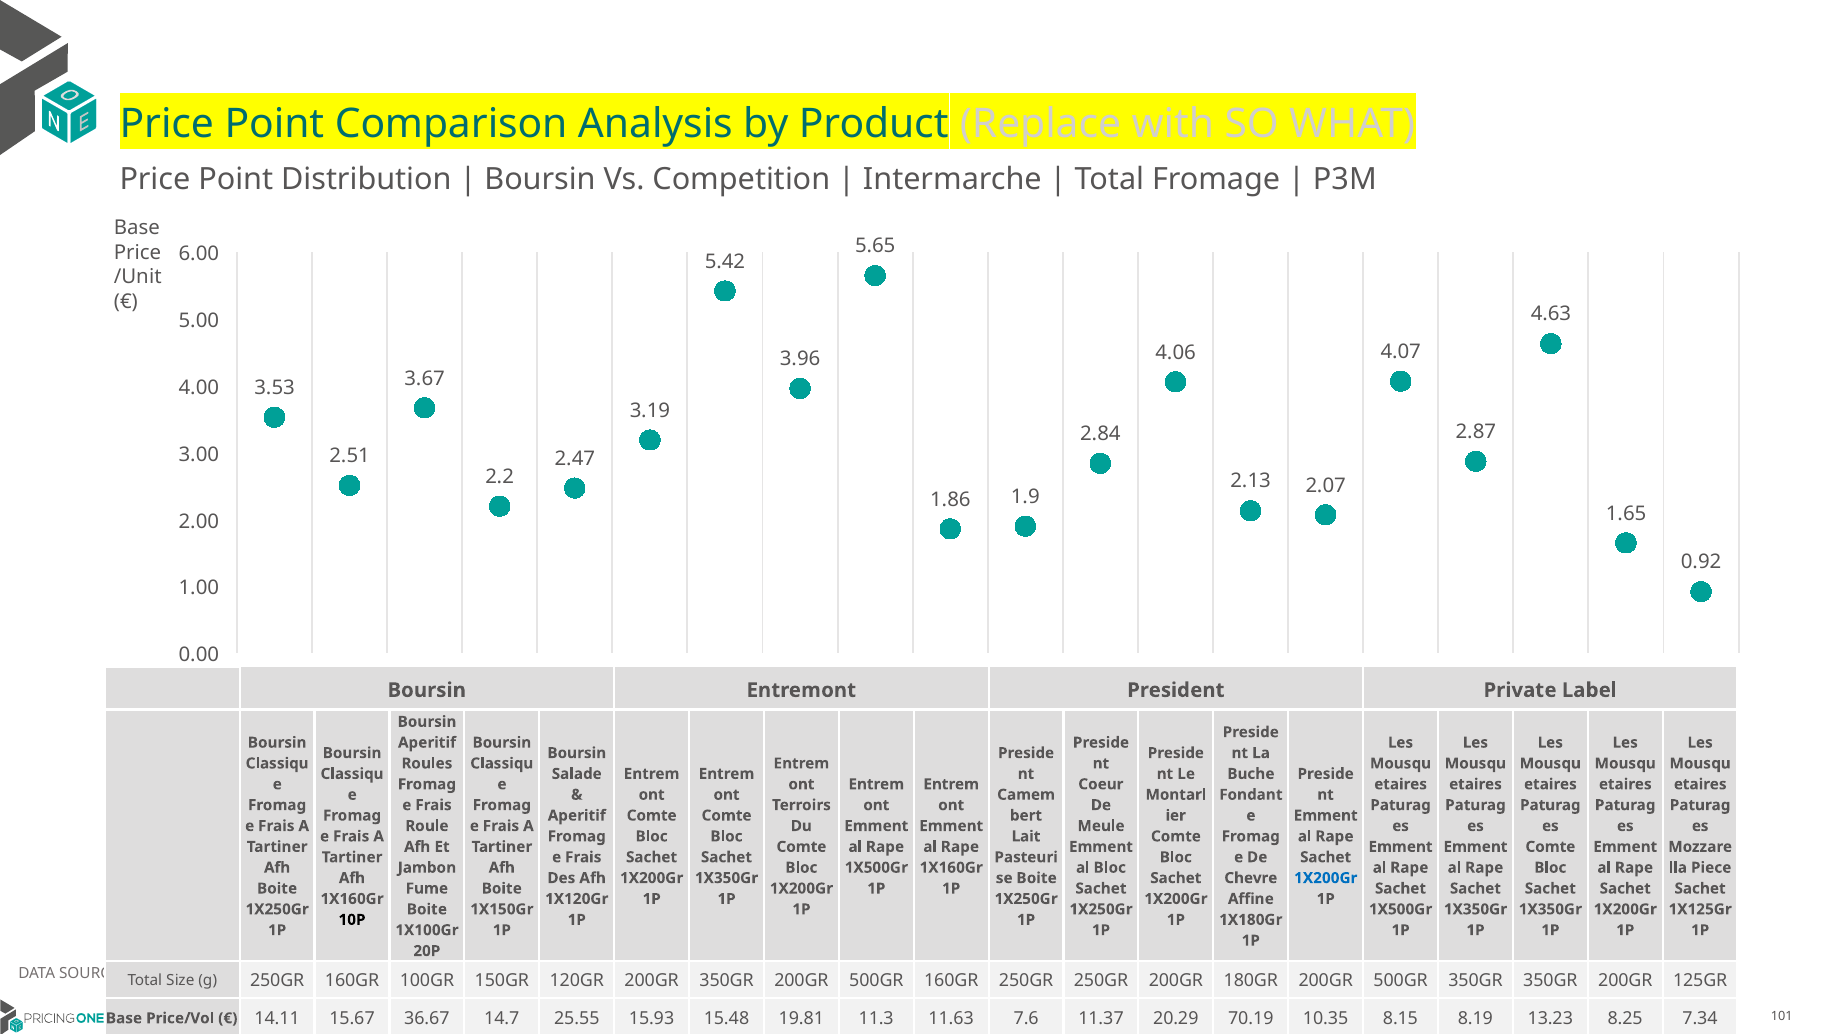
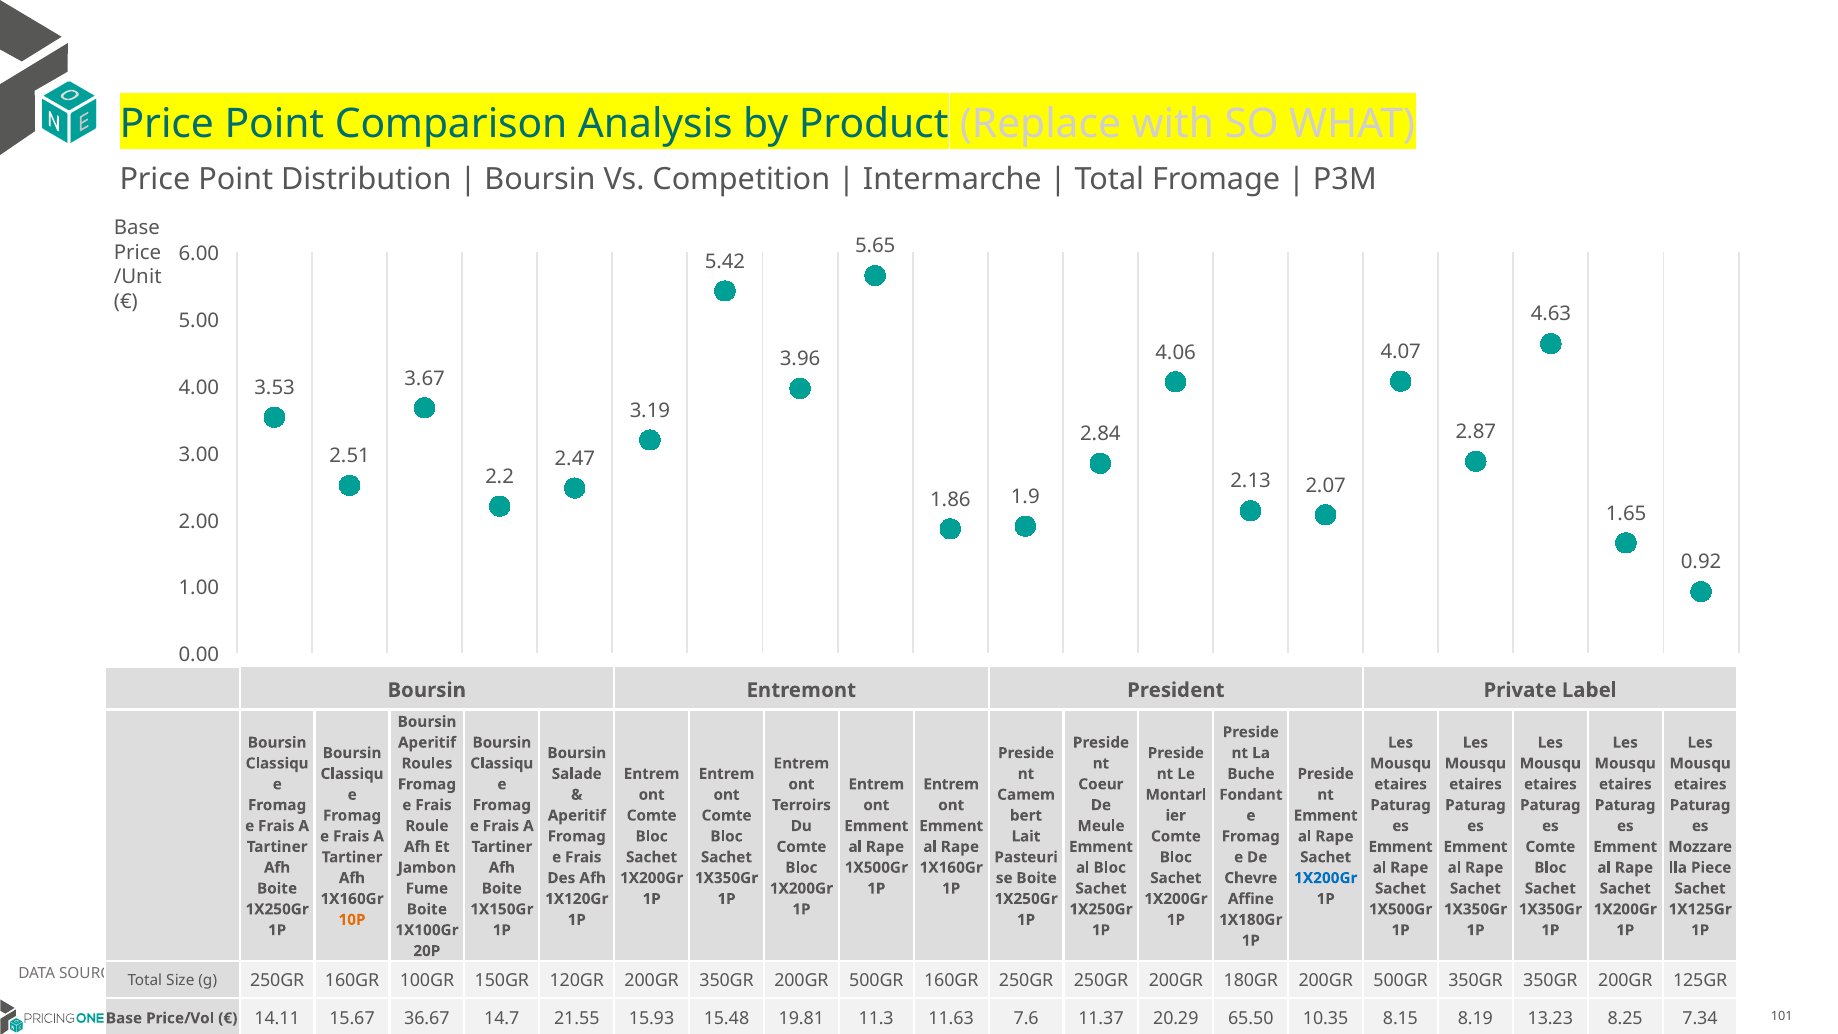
10P colour: black -> orange
25.55: 25.55 -> 21.55
70.19: 70.19 -> 65.50
